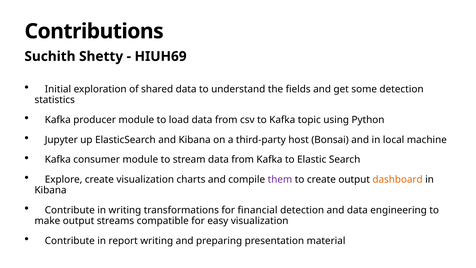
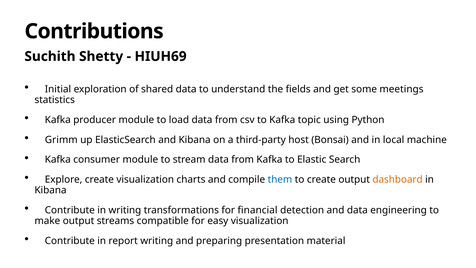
some detection: detection -> meetings
Jupyter: Jupyter -> Grimm
them colour: purple -> blue
